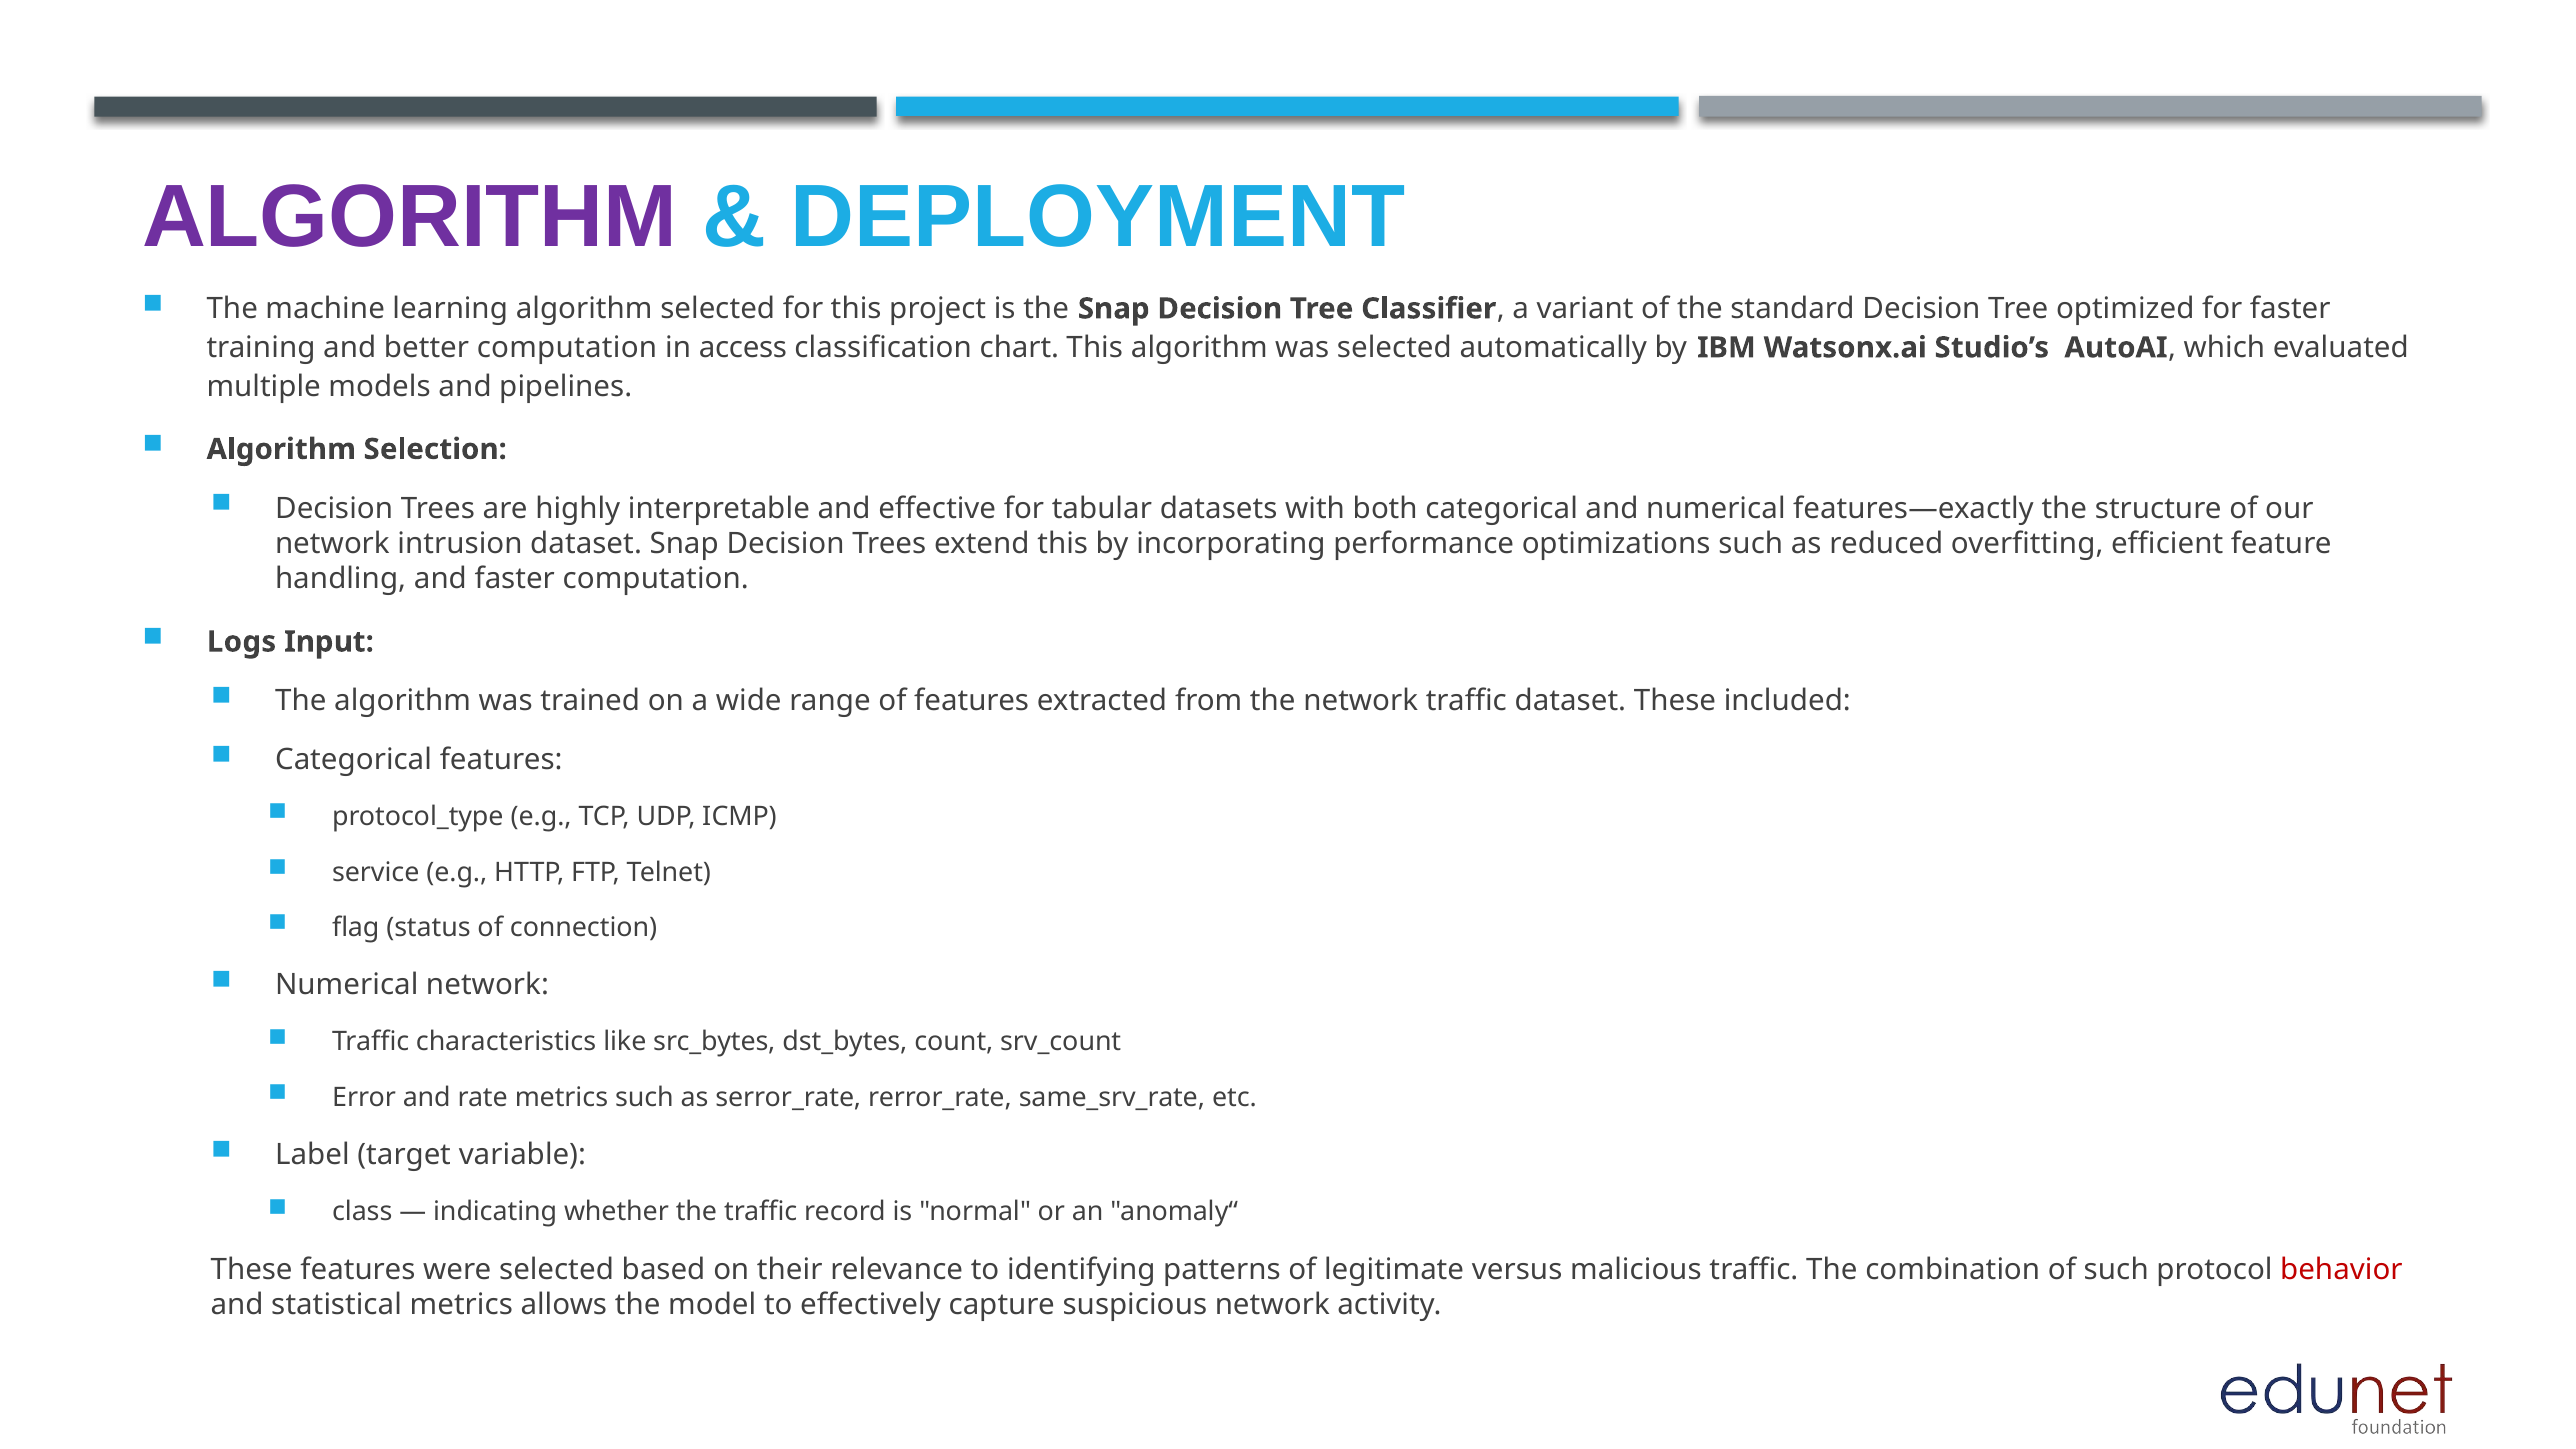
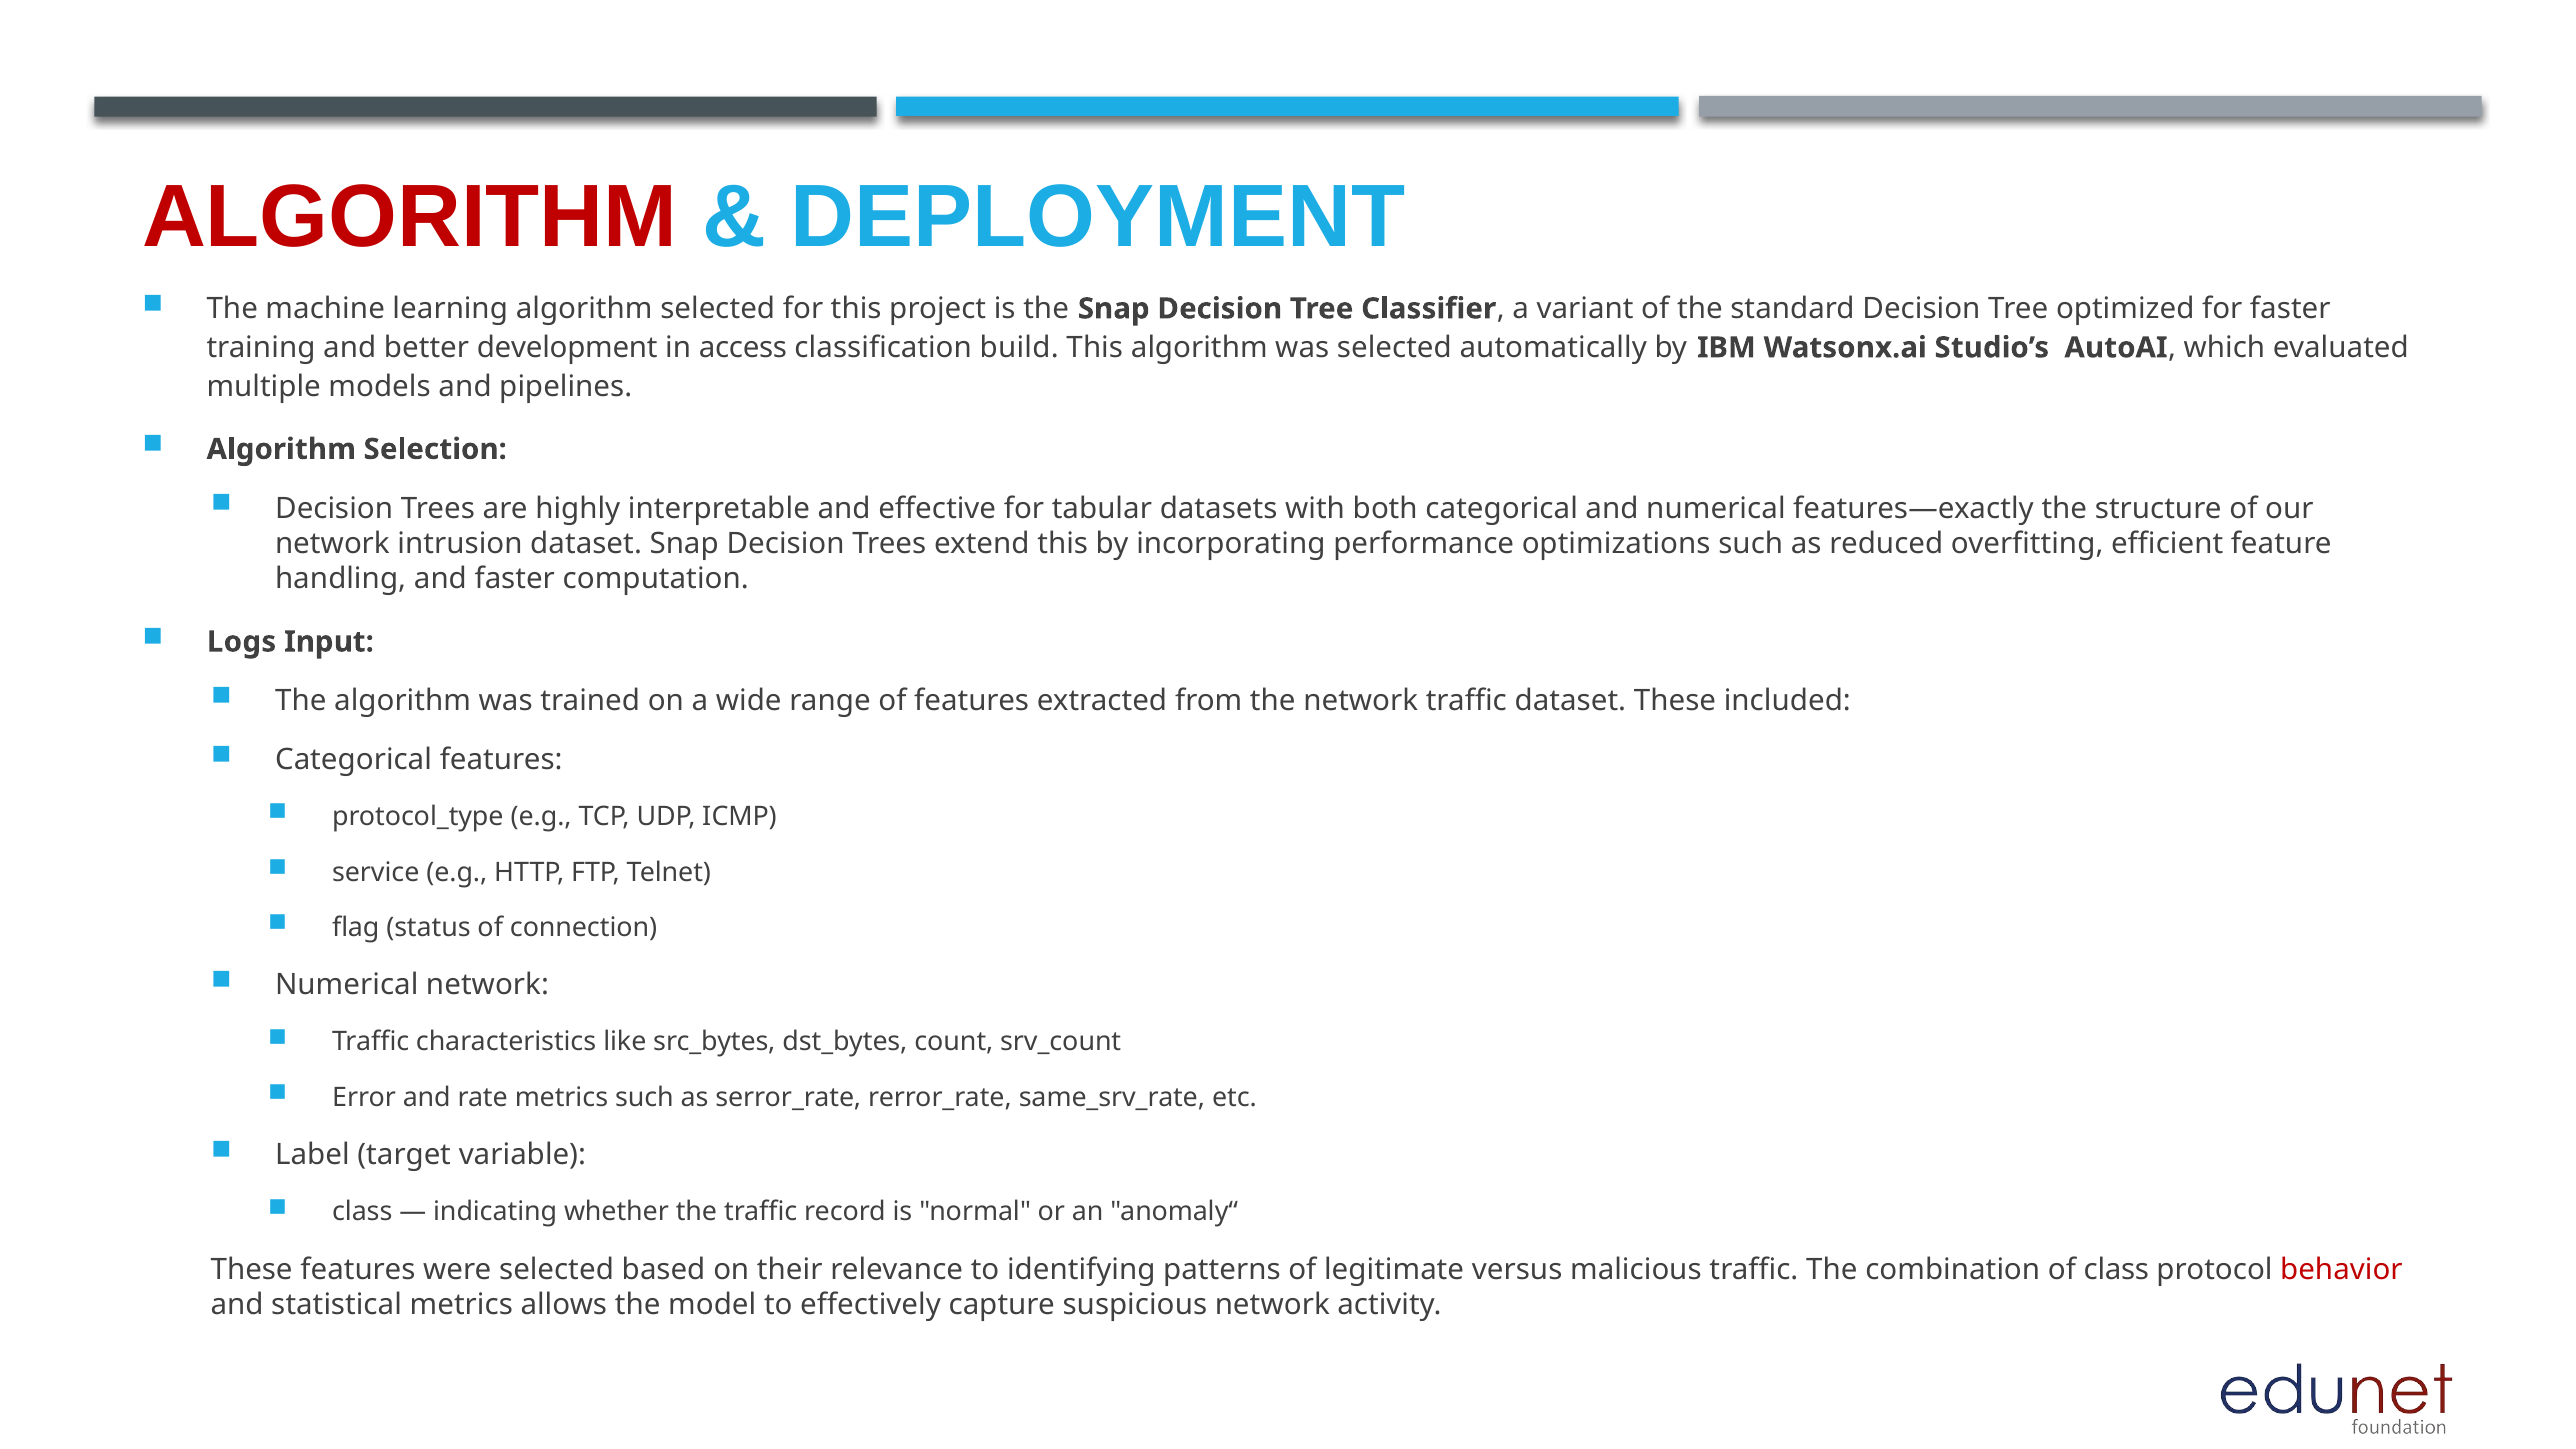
ALGORITHM at (410, 217) colour: purple -> red
better computation: computation -> development
chart: chart -> build
of such: such -> class
